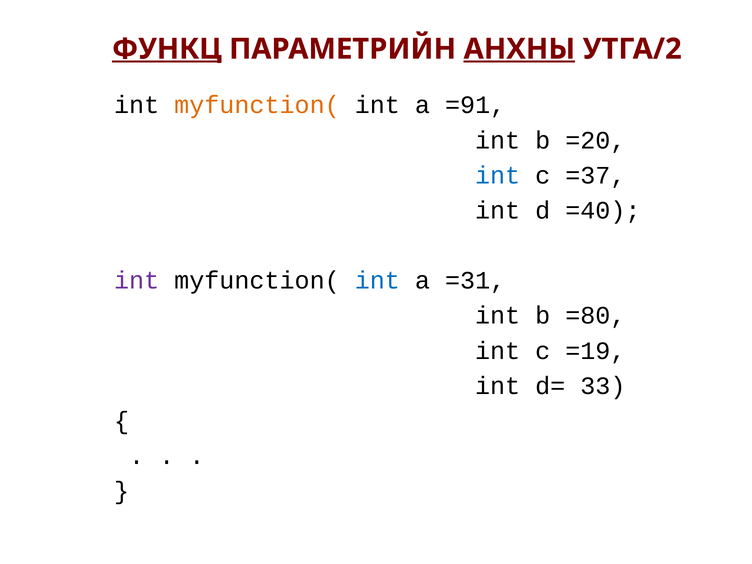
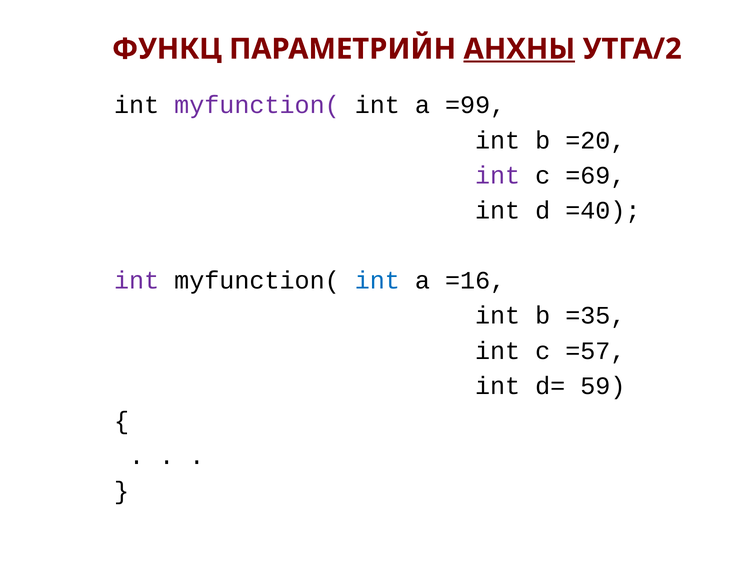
ФУНКЦ underline: present -> none
myfunction( at (257, 105) colour: orange -> purple
=91: =91 -> =99
int at (498, 175) colour: blue -> purple
=37: =37 -> =69
=31: =31 -> =16
=80: =80 -> =35
=19: =19 -> =57
33: 33 -> 59
